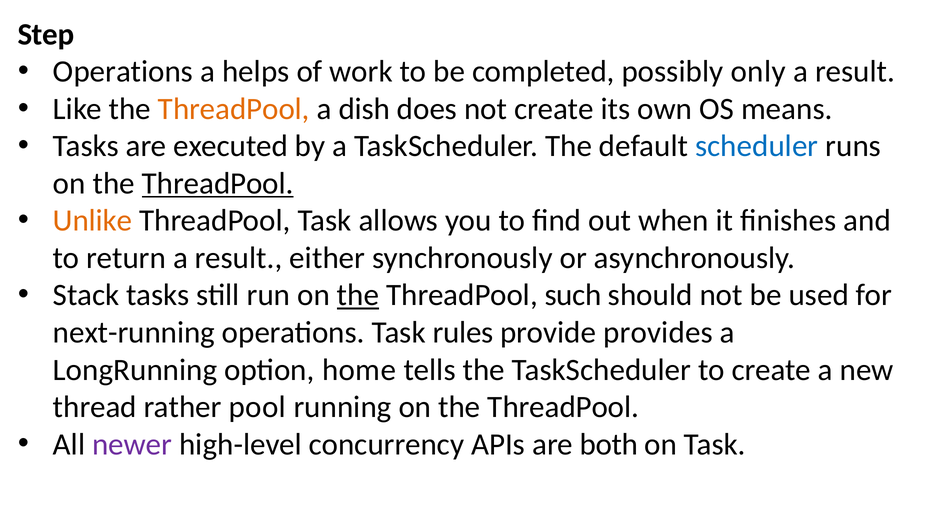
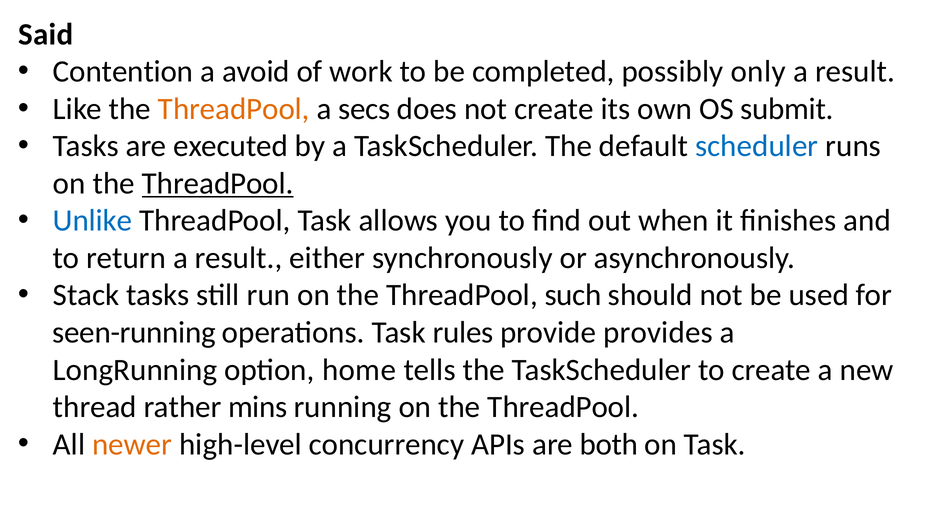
Step: Step -> Said
Operations at (123, 72): Operations -> Contention
helps: helps -> avoid
dish: dish -> secs
means: means -> submit
Unlike colour: orange -> blue
the at (358, 295) underline: present -> none
next-running: next-running -> seen-running
pool: pool -> mins
newer colour: purple -> orange
